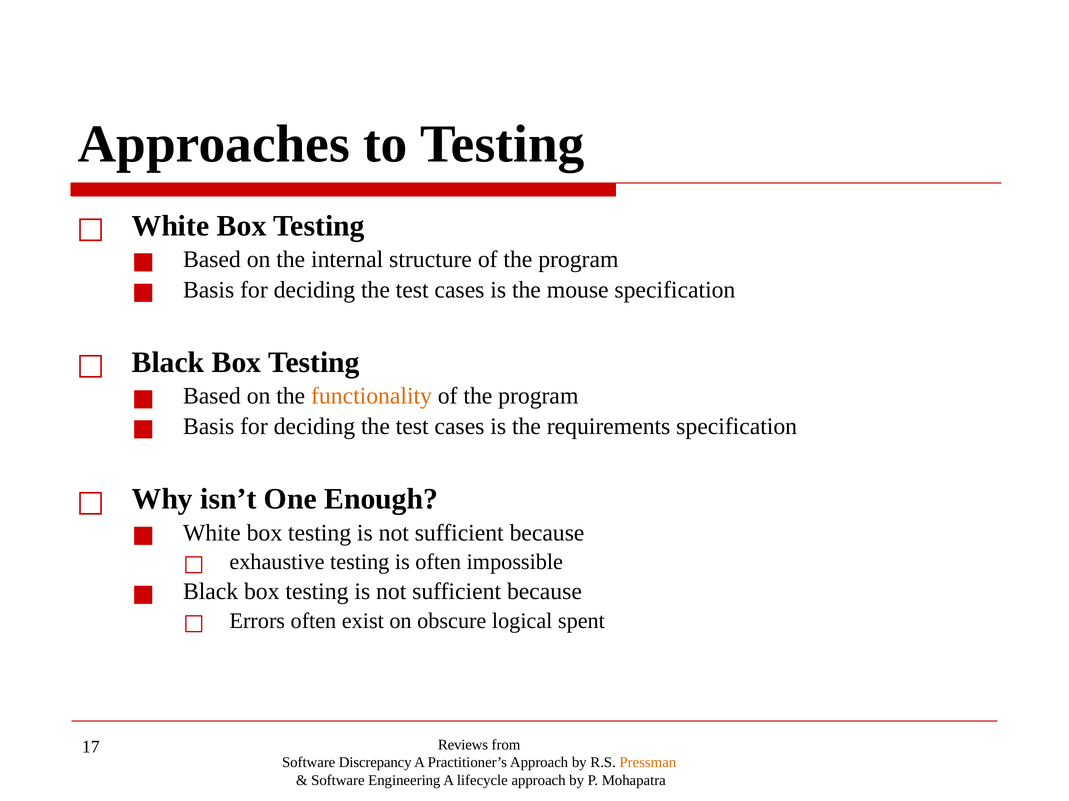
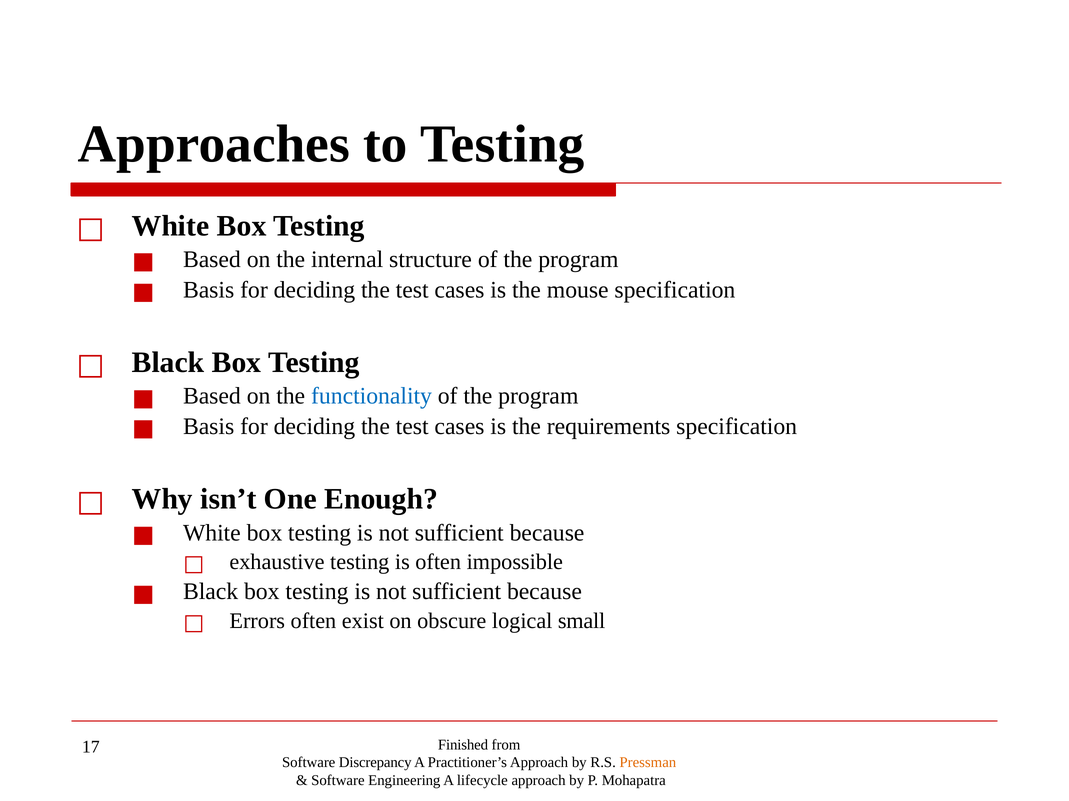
functionality colour: orange -> blue
spent: spent -> small
Reviews: Reviews -> Finished
